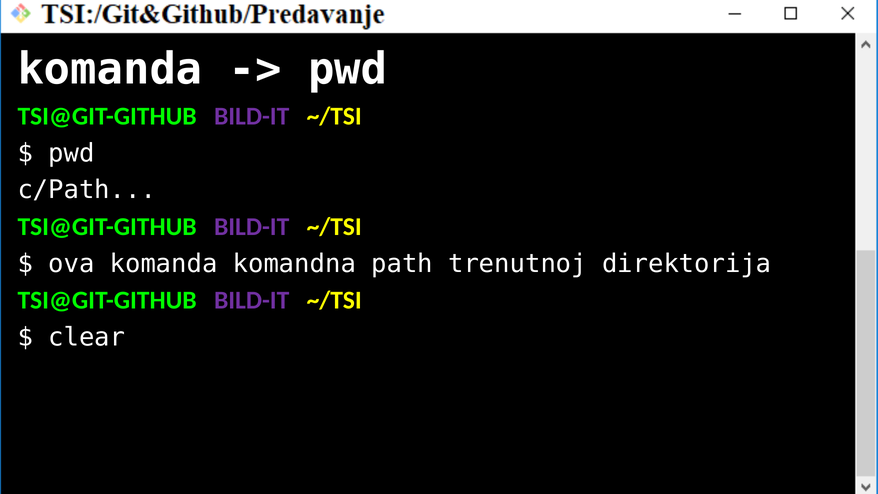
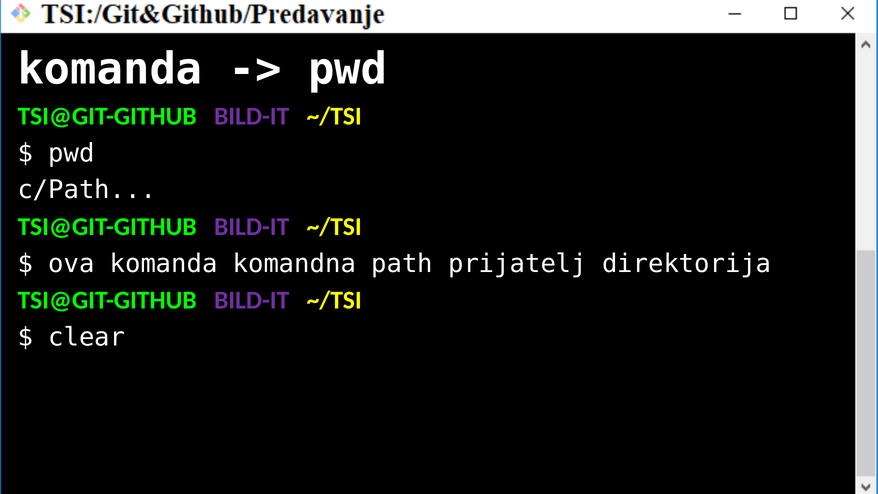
trenutnoj: trenutnoj -> prijatelj
